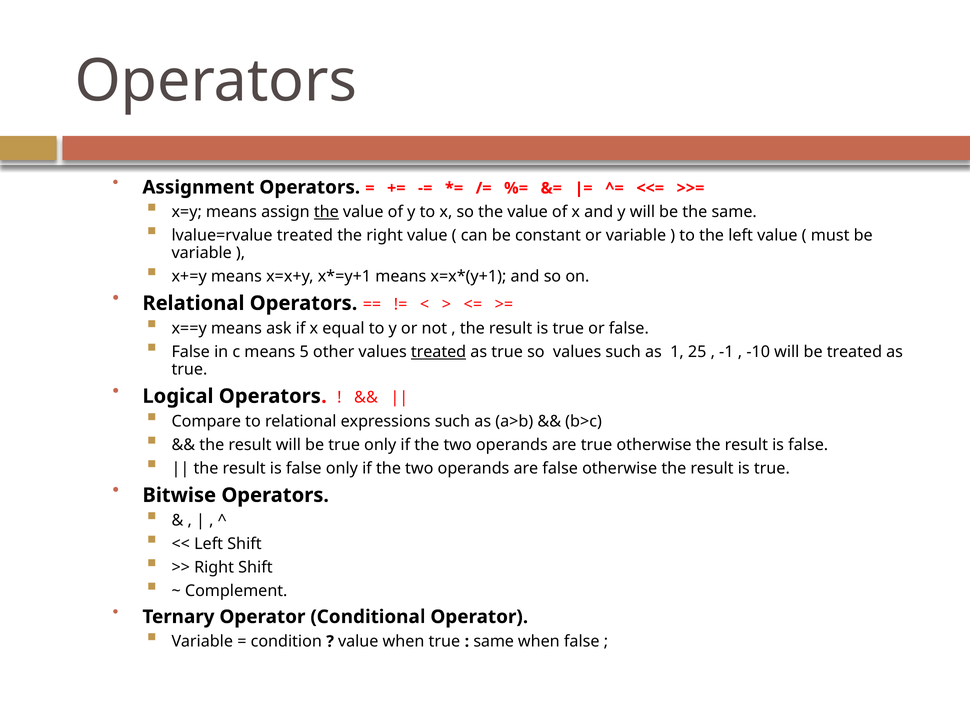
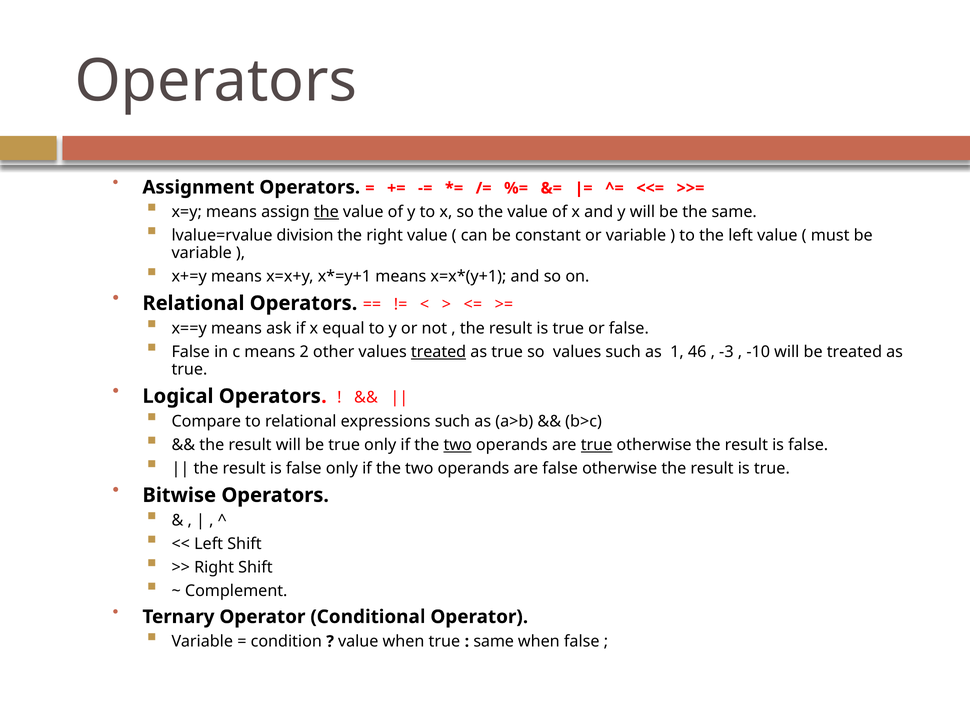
lvalue=rvalue treated: treated -> division
5: 5 -> 2
25: 25 -> 46
-1: -1 -> -3
two at (458, 445) underline: none -> present
true at (597, 445) underline: none -> present
